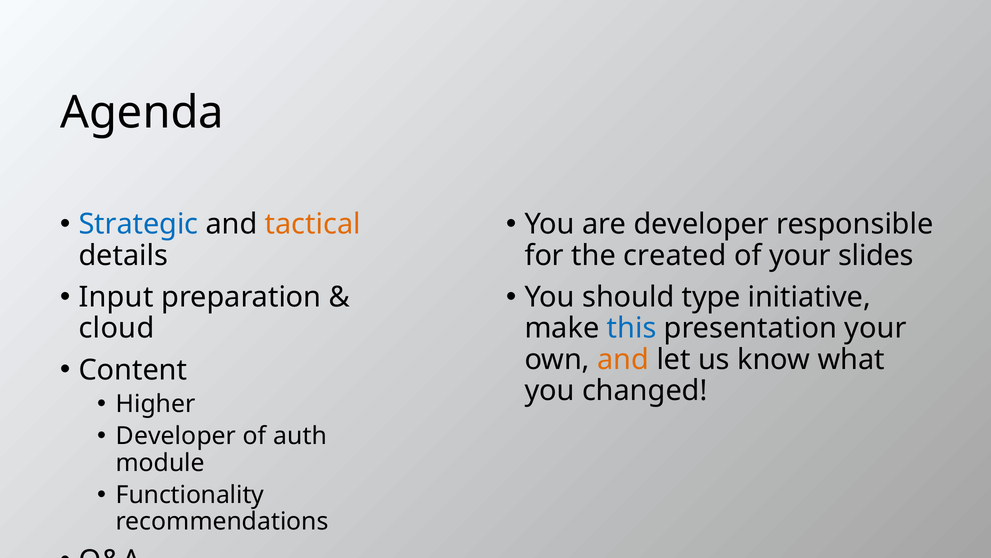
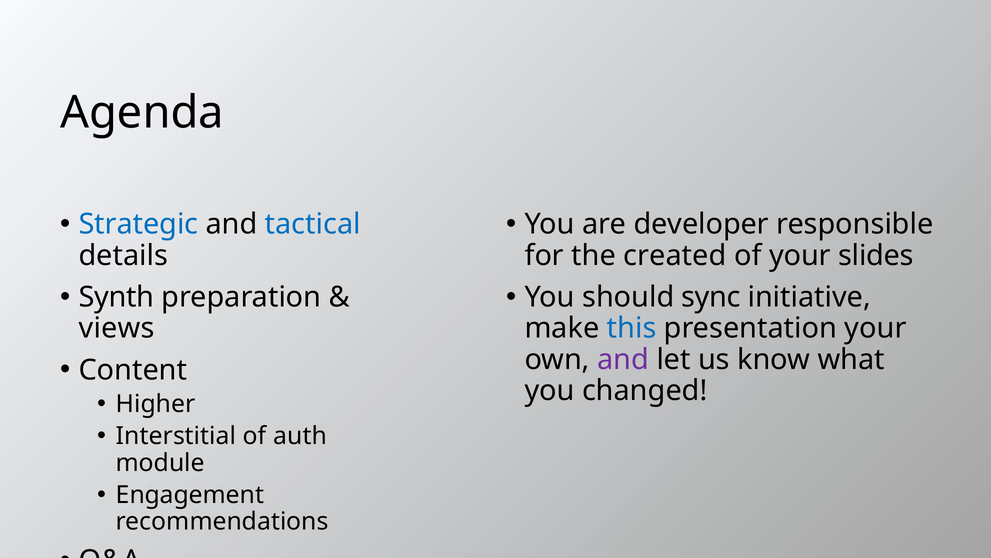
tactical colour: orange -> blue
Input: Input -> Synth
type: type -> sync
cloud: cloud -> views
and at (623, 359) colour: orange -> purple
Developer at (176, 436): Developer -> Interstitial
Functionality: Functionality -> Engagement
